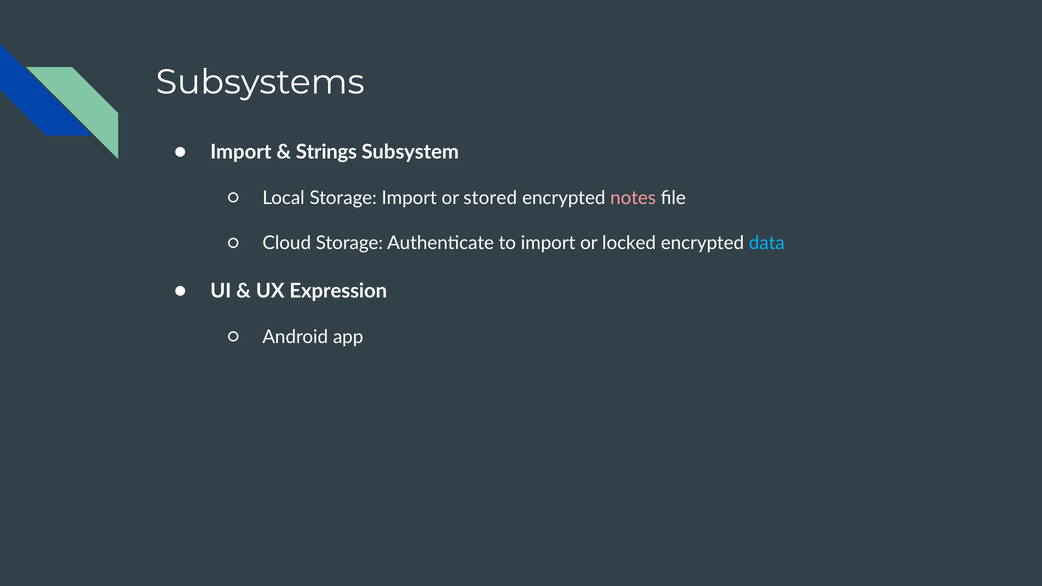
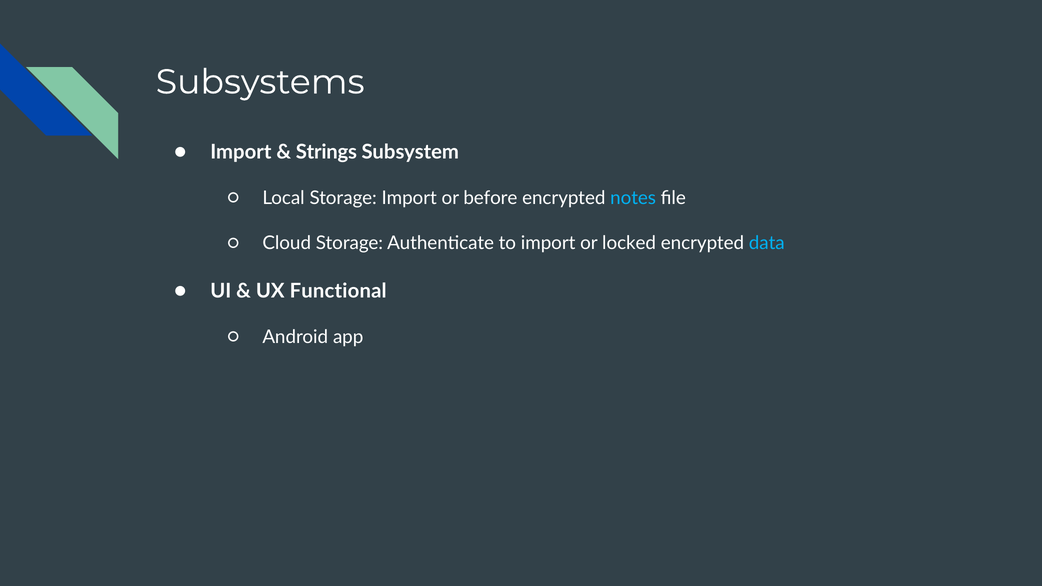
stored: stored -> before
notes colour: pink -> light blue
Expression: Expression -> Functional
